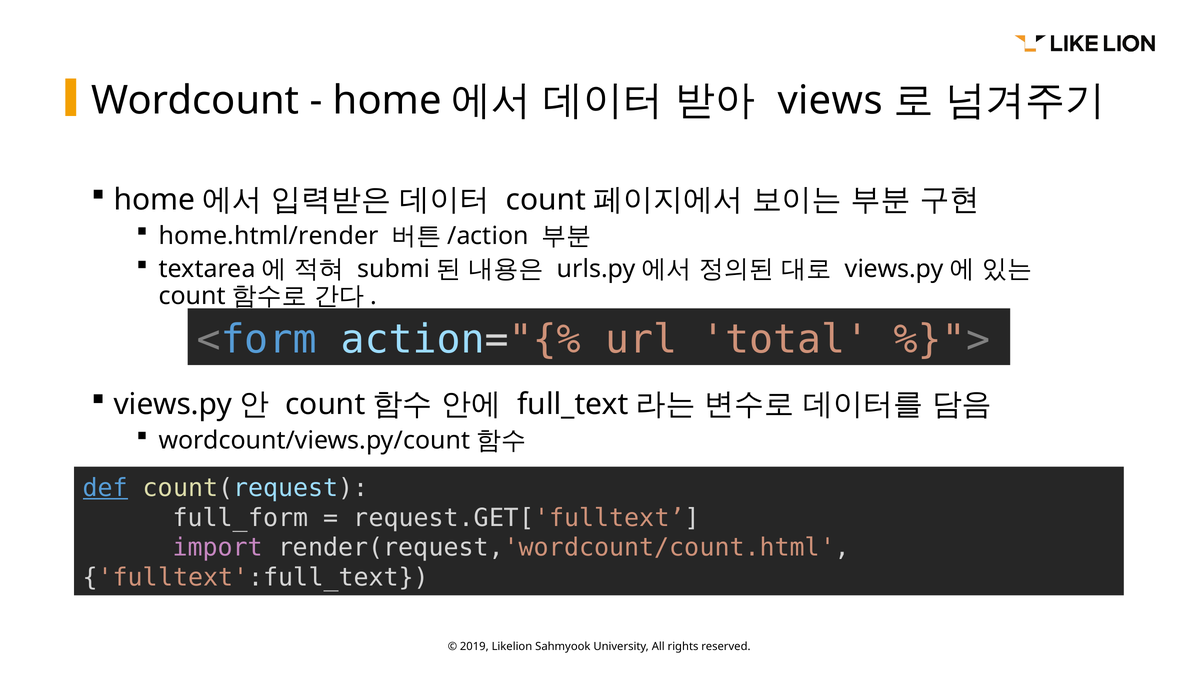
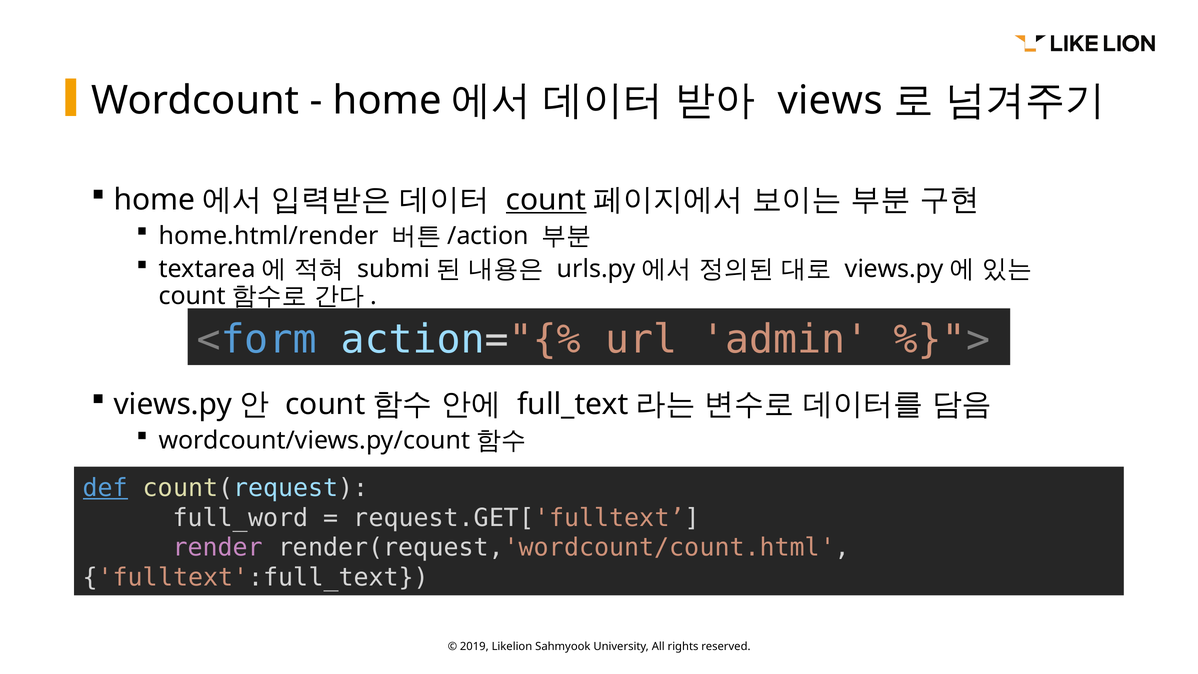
count at (546, 200) underline: none -> present
total: total -> admin
full_form: full_form -> full_word
import: import -> render
